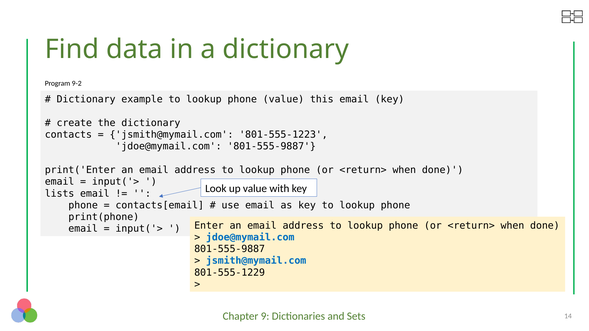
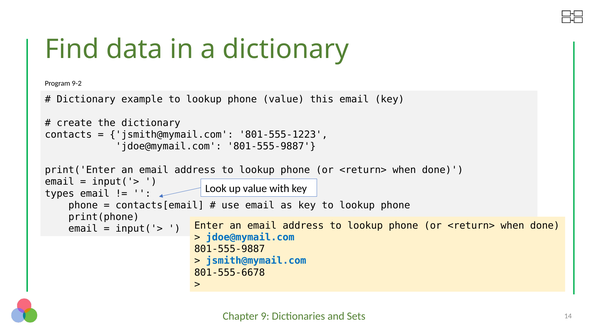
lists: lists -> types
801-555-1229: 801-555-1229 -> 801-555-6678
